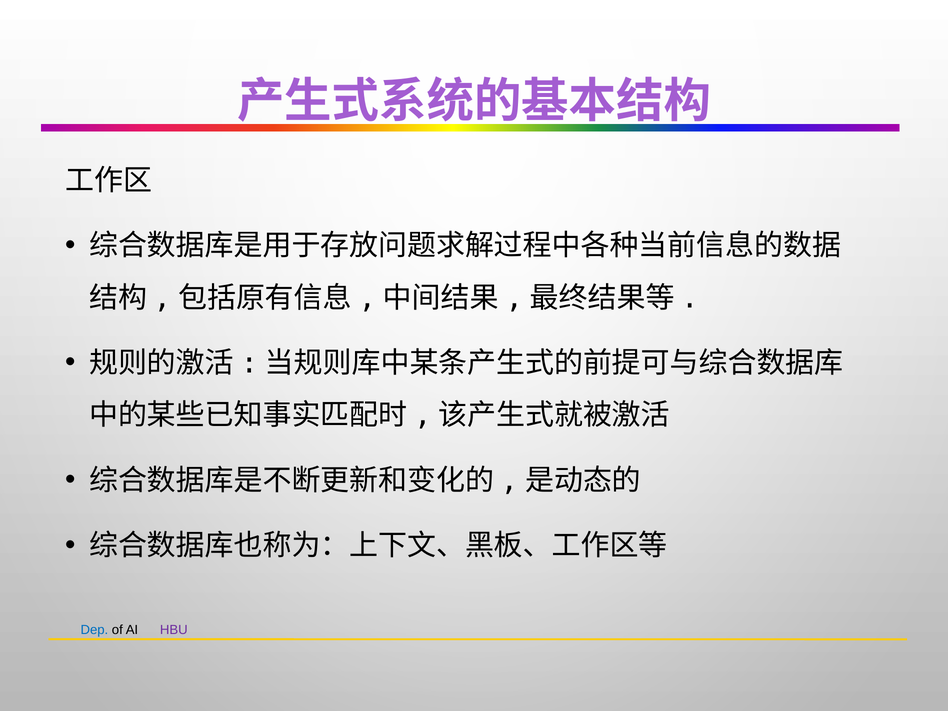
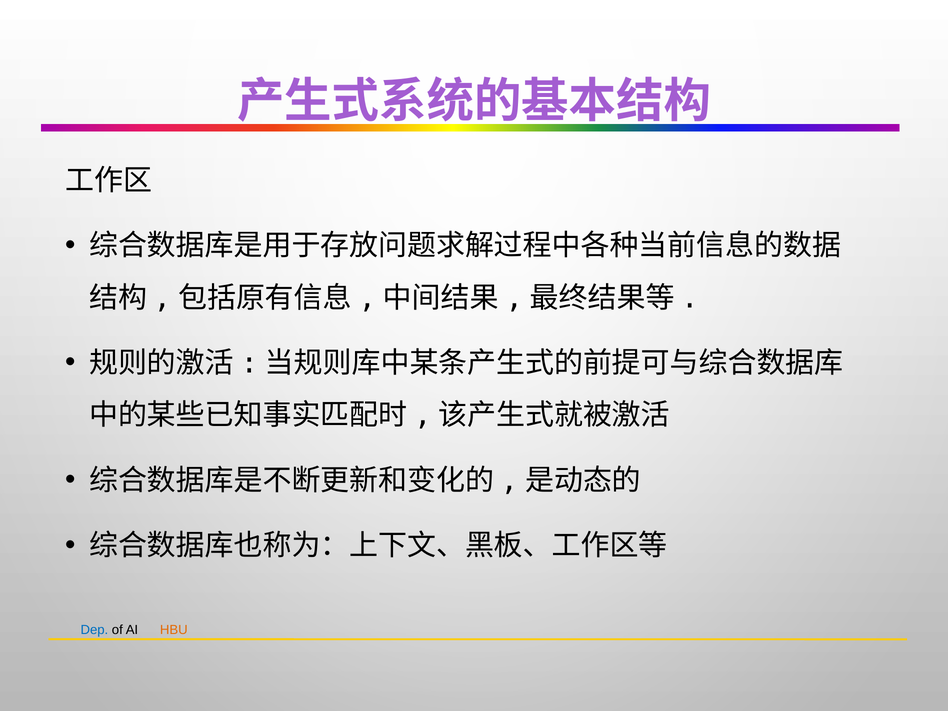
HBU colour: purple -> orange
